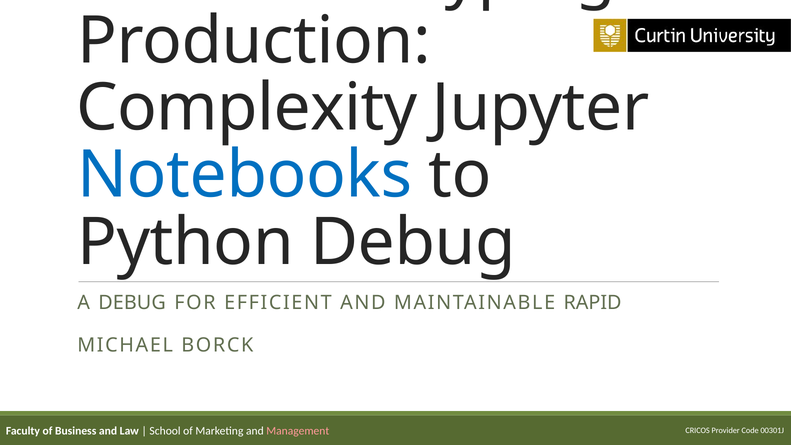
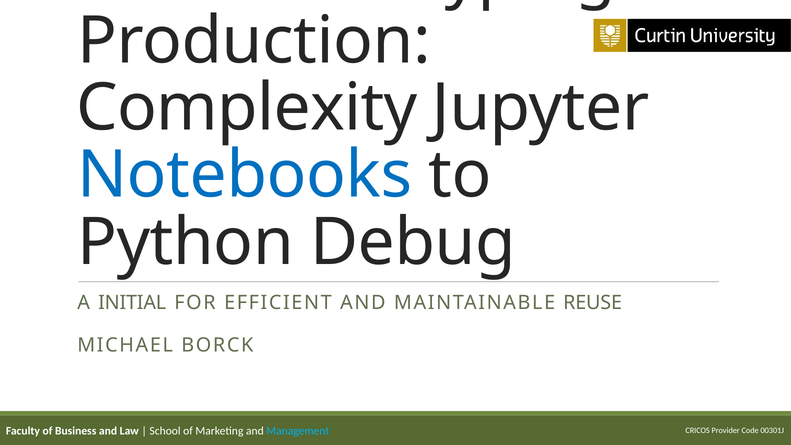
A DEBUG: DEBUG -> INITIAL
RAPID: RAPID -> REUSE
Management colour: pink -> light blue
